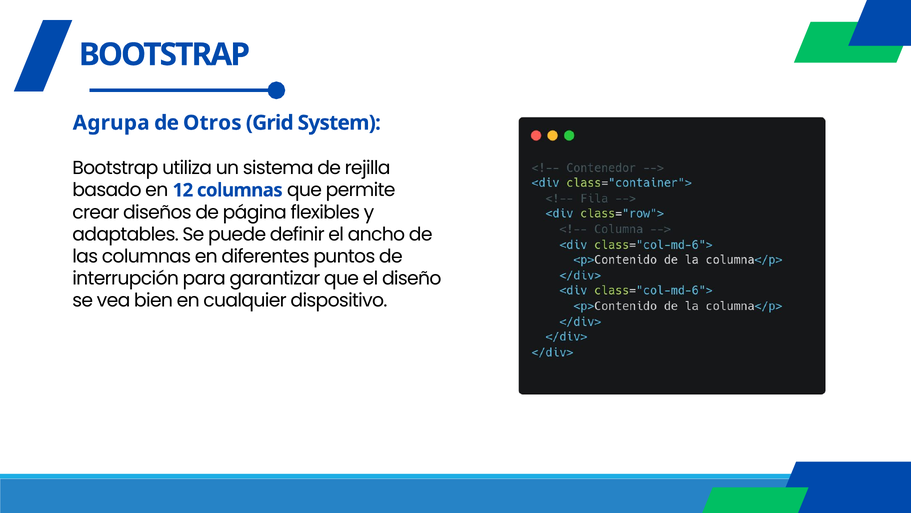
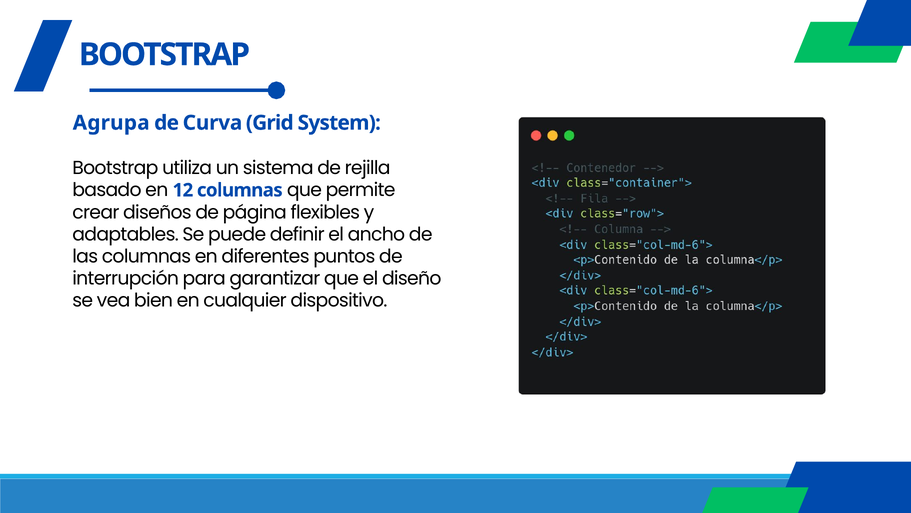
Otros: Otros -> Curva
